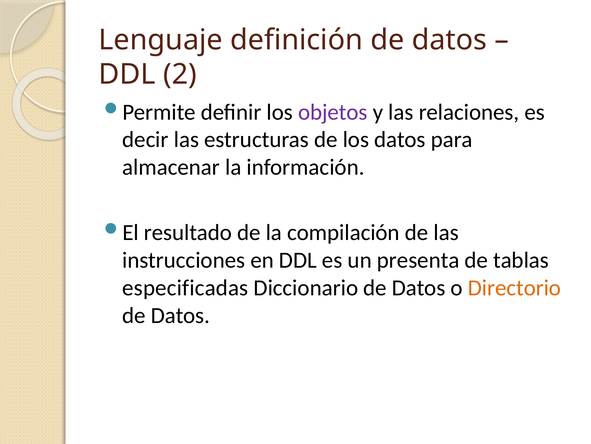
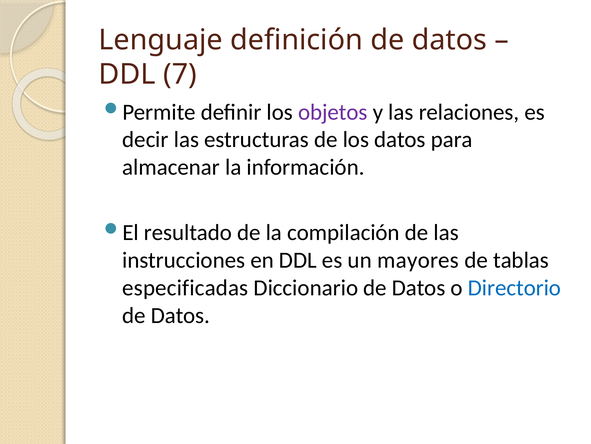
2: 2 -> 7
presenta: presenta -> mayores
Directorio colour: orange -> blue
